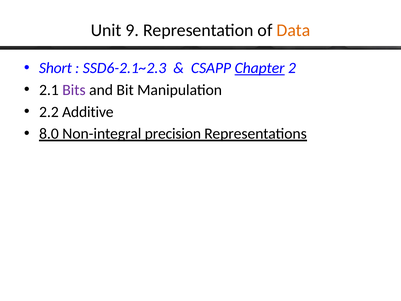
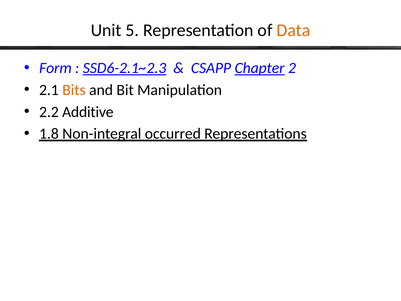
9: 9 -> 5
Short: Short -> Form
SSD6-2.1~2.3 underline: none -> present
Bits colour: purple -> orange
8.0: 8.0 -> 1.8
precision: precision -> occurred
